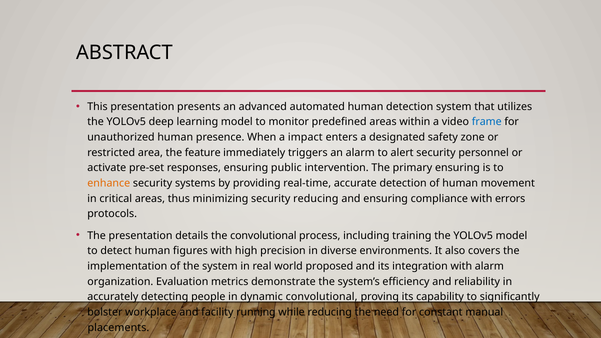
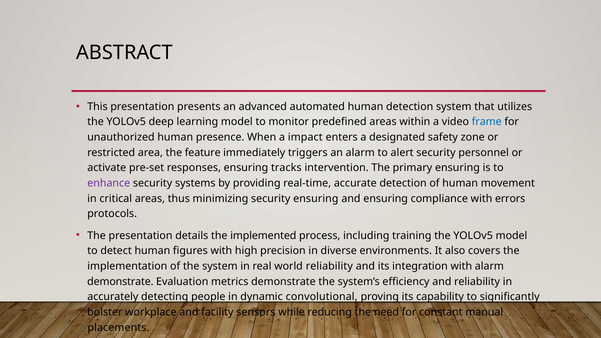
public: public -> tracks
enhance colour: orange -> purple
security reducing: reducing -> ensuring
the convolutional: convolutional -> implemented
world proposed: proposed -> reliability
organization at (120, 282): organization -> demonstrate
running: running -> sensors
